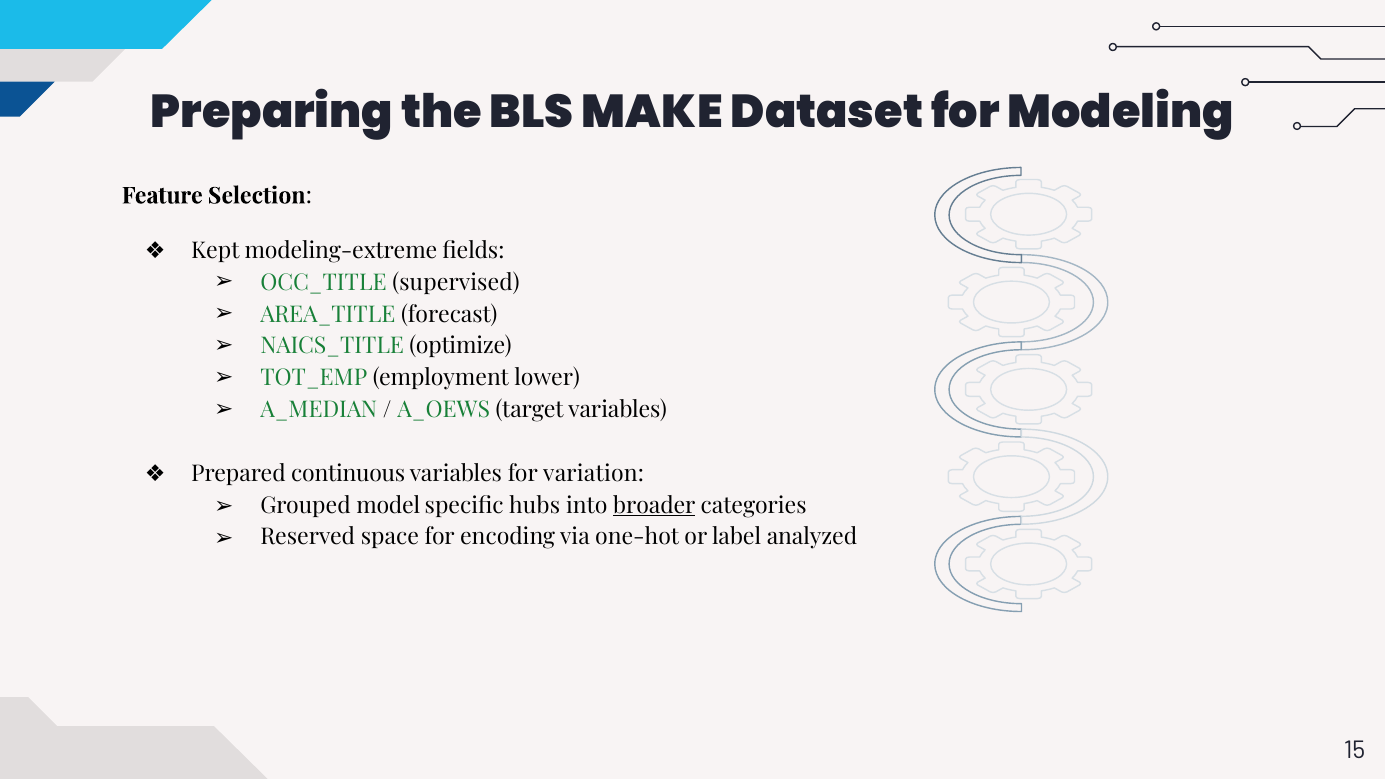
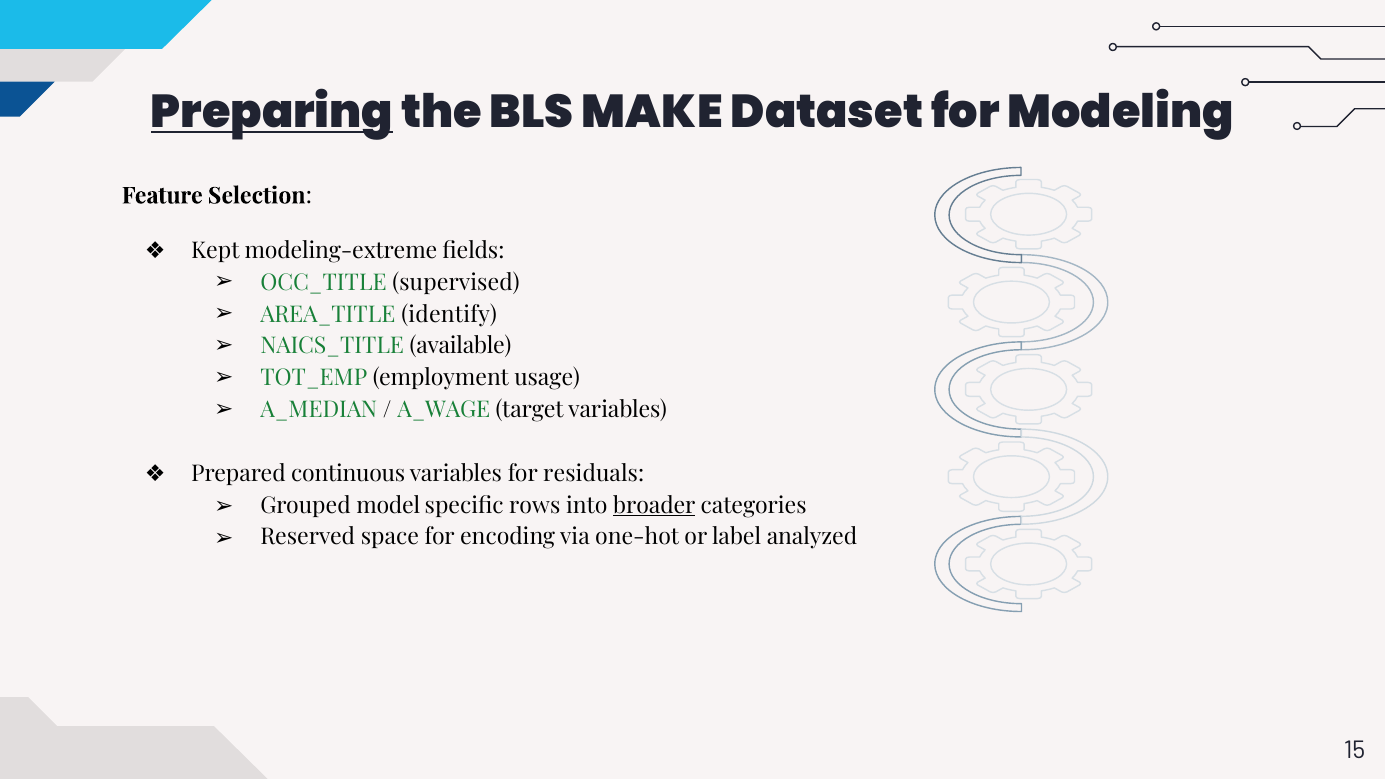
Preparing underline: none -> present
forecast: forecast -> identify
optimize: optimize -> available
lower: lower -> usage
A_OEWS: A_OEWS -> A_WAGE
variation: variation -> residuals
hubs: hubs -> rows
